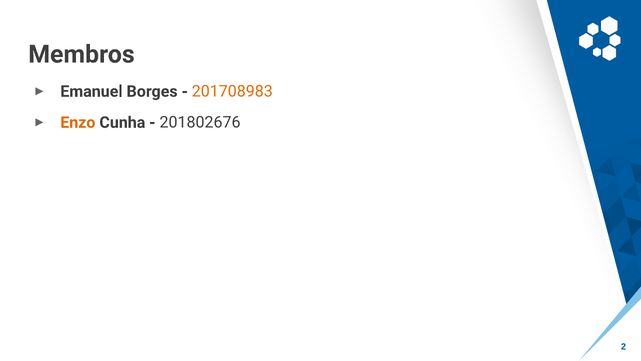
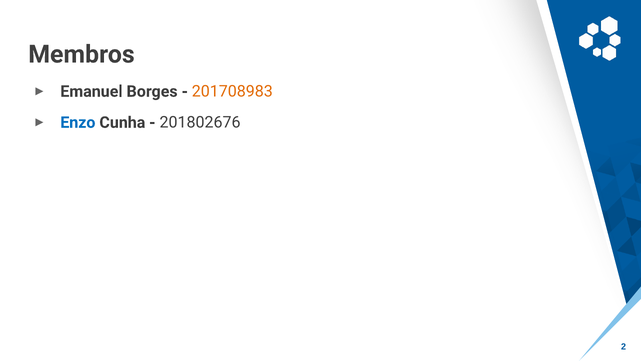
Enzo colour: orange -> blue
